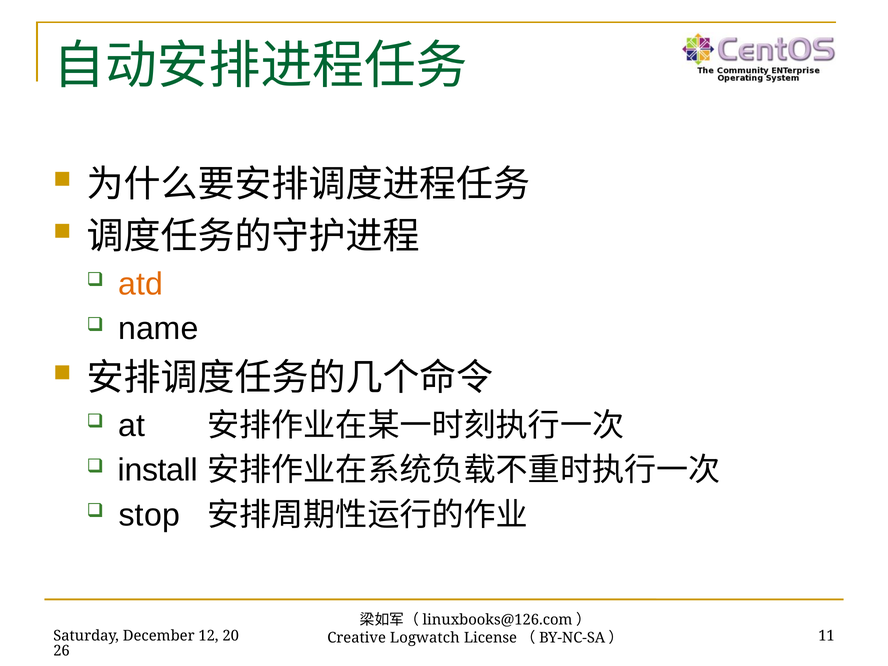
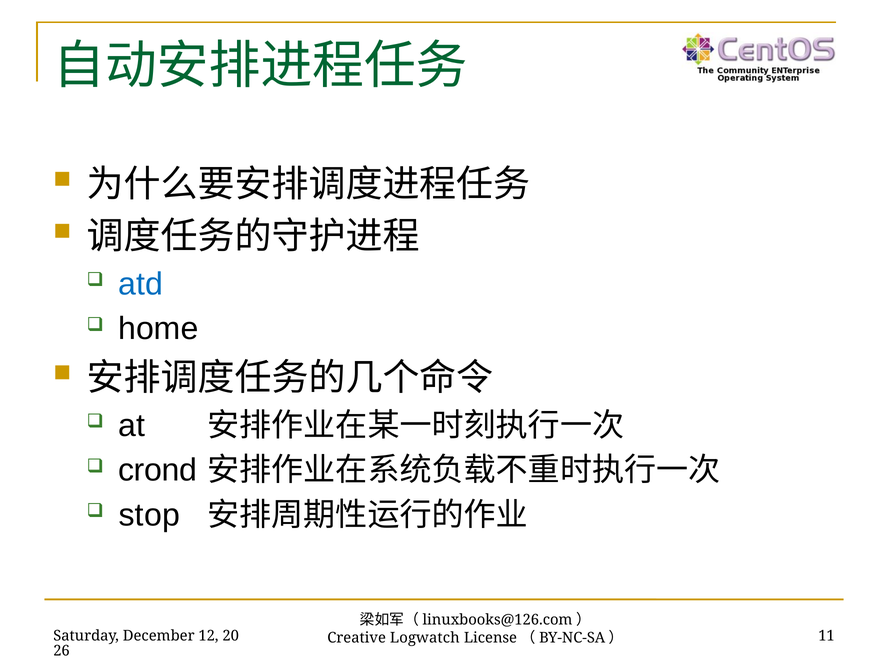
atd colour: orange -> blue
name: name -> home
install: install -> crond
